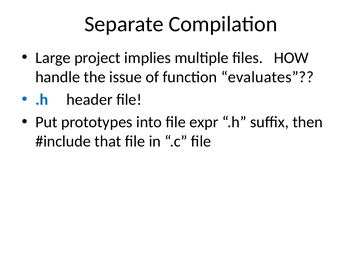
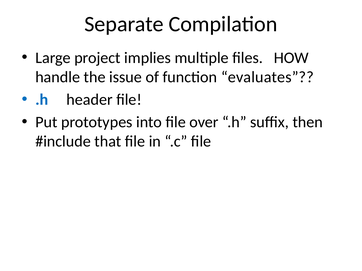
expr: expr -> over
